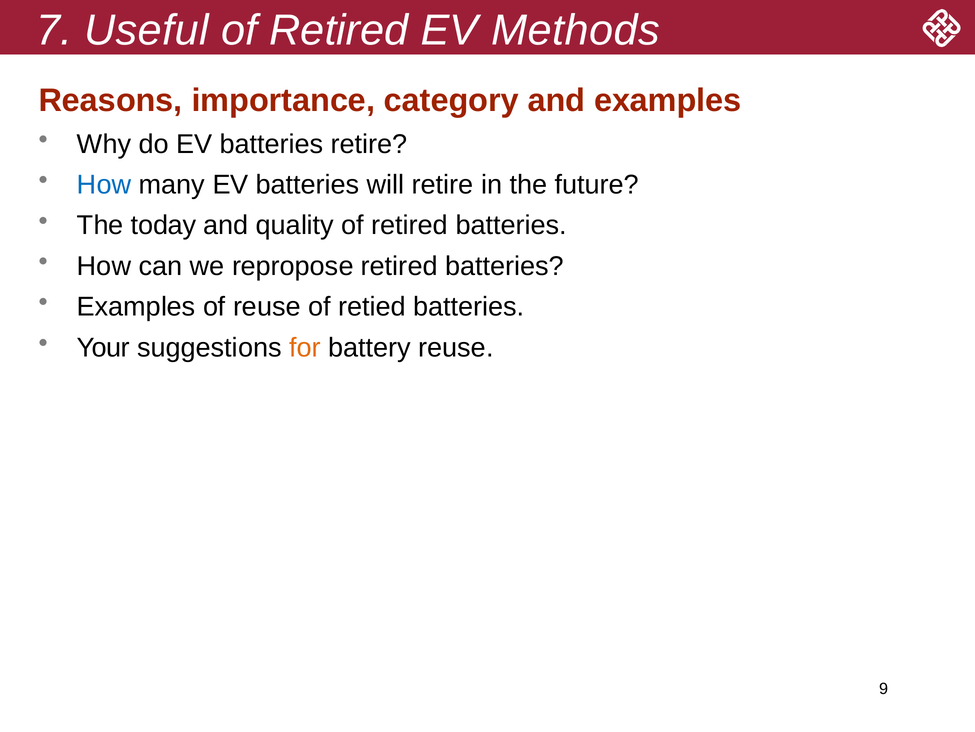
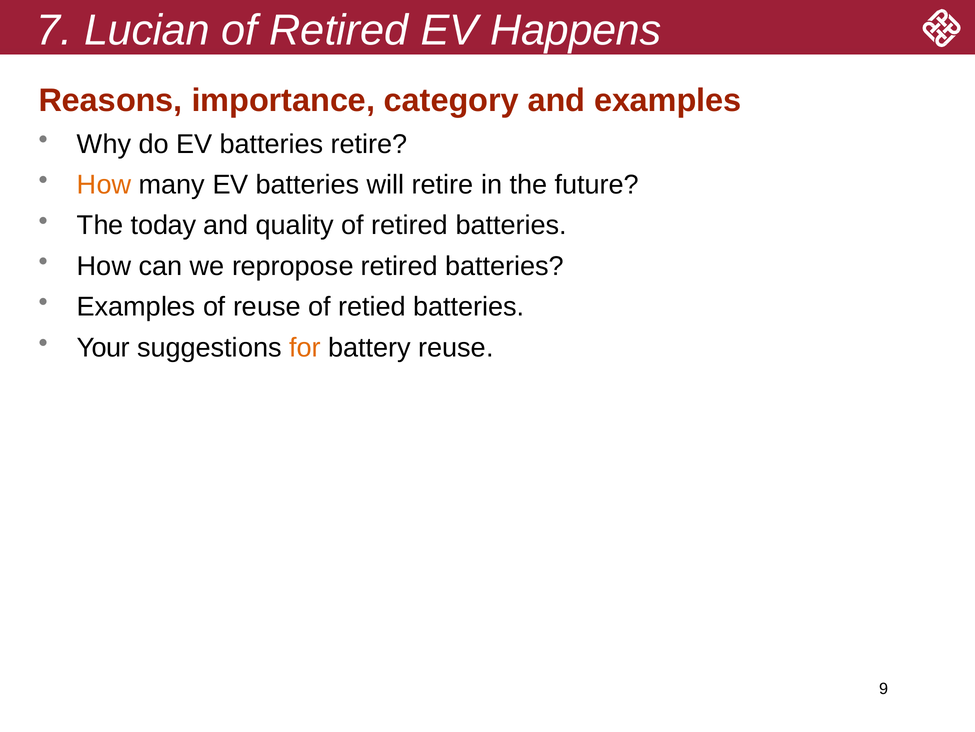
Useful: Useful -> Lucian
Methods: Methods -> Happens
How at (104, 185) colour: blue -> orange
